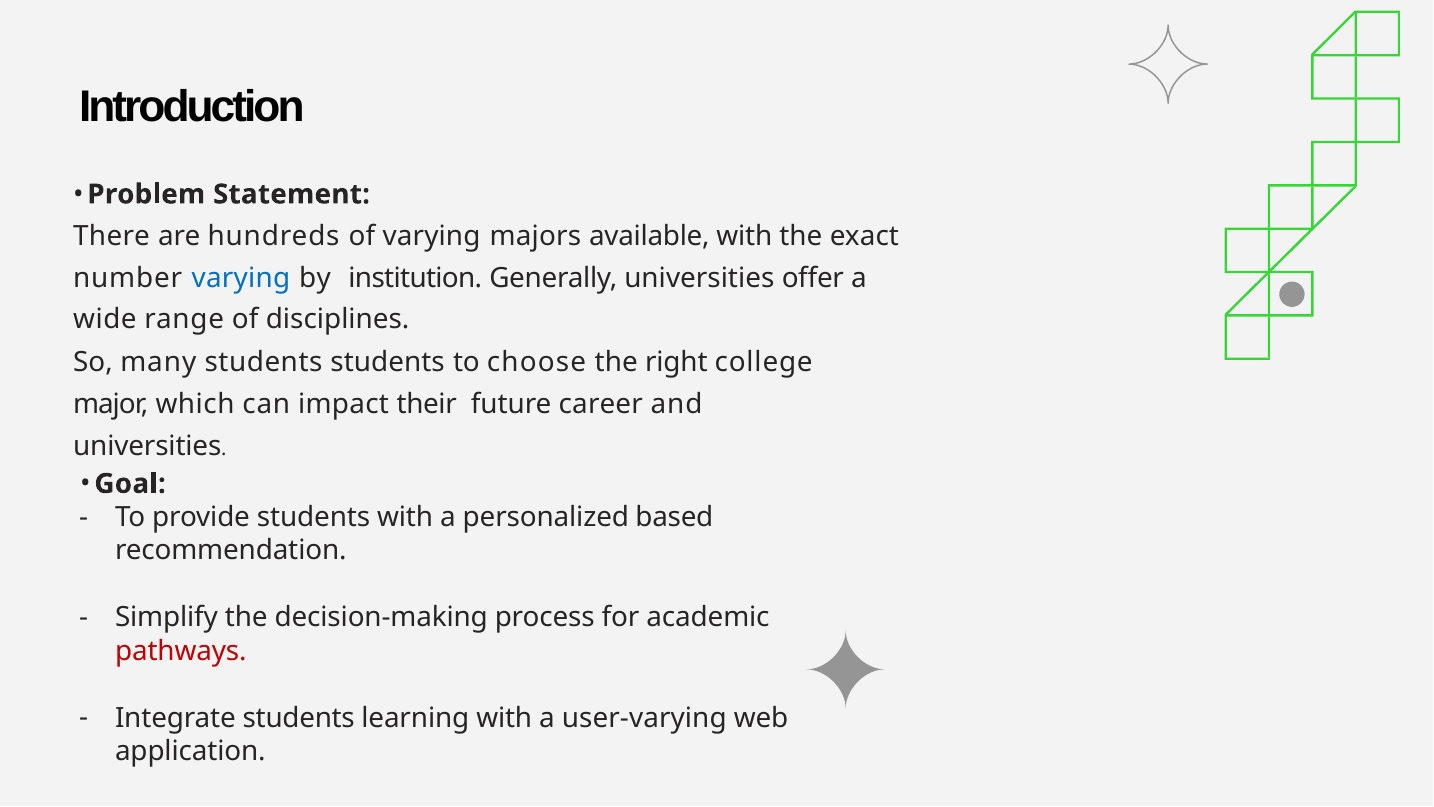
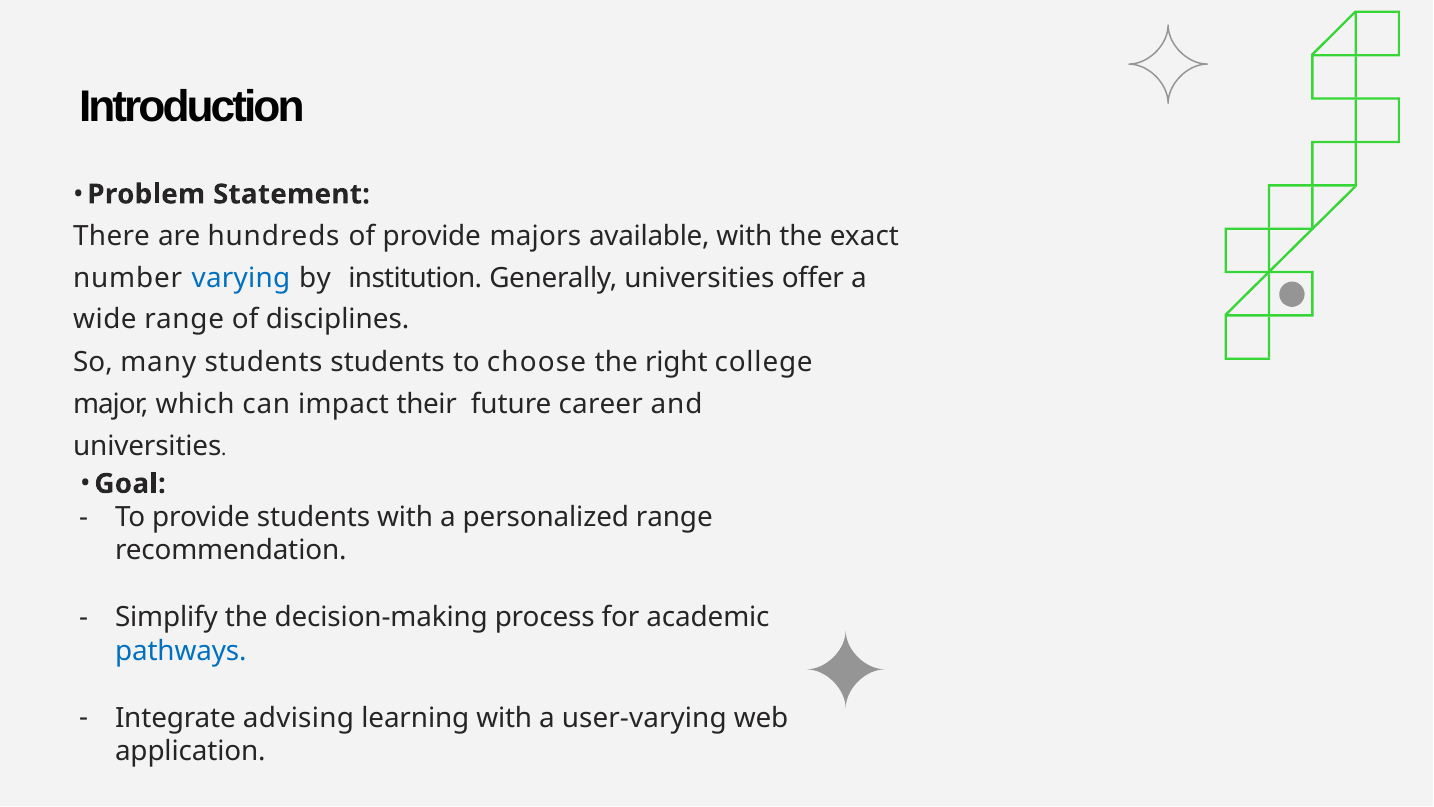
of varying: varying -> provide
personalized based: based -> range
pathways colour: red -> blue
Integrate students: students -> advising
